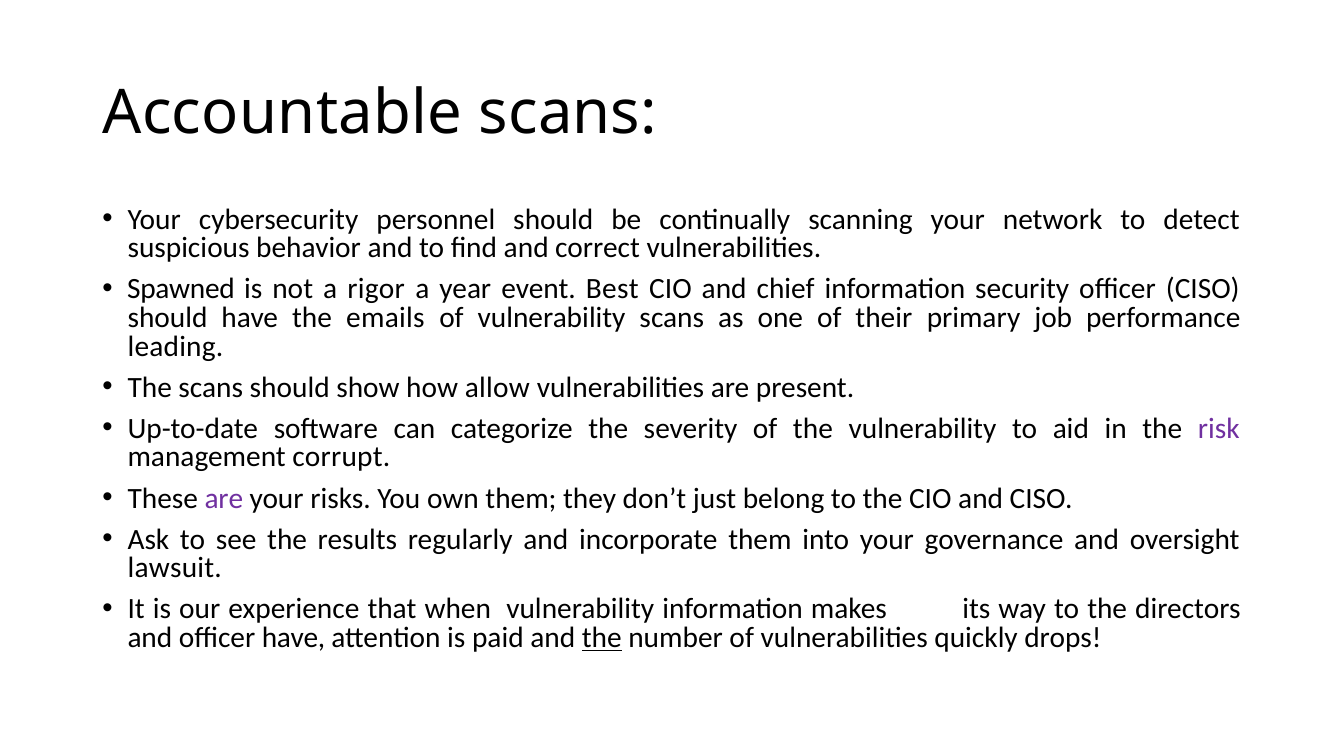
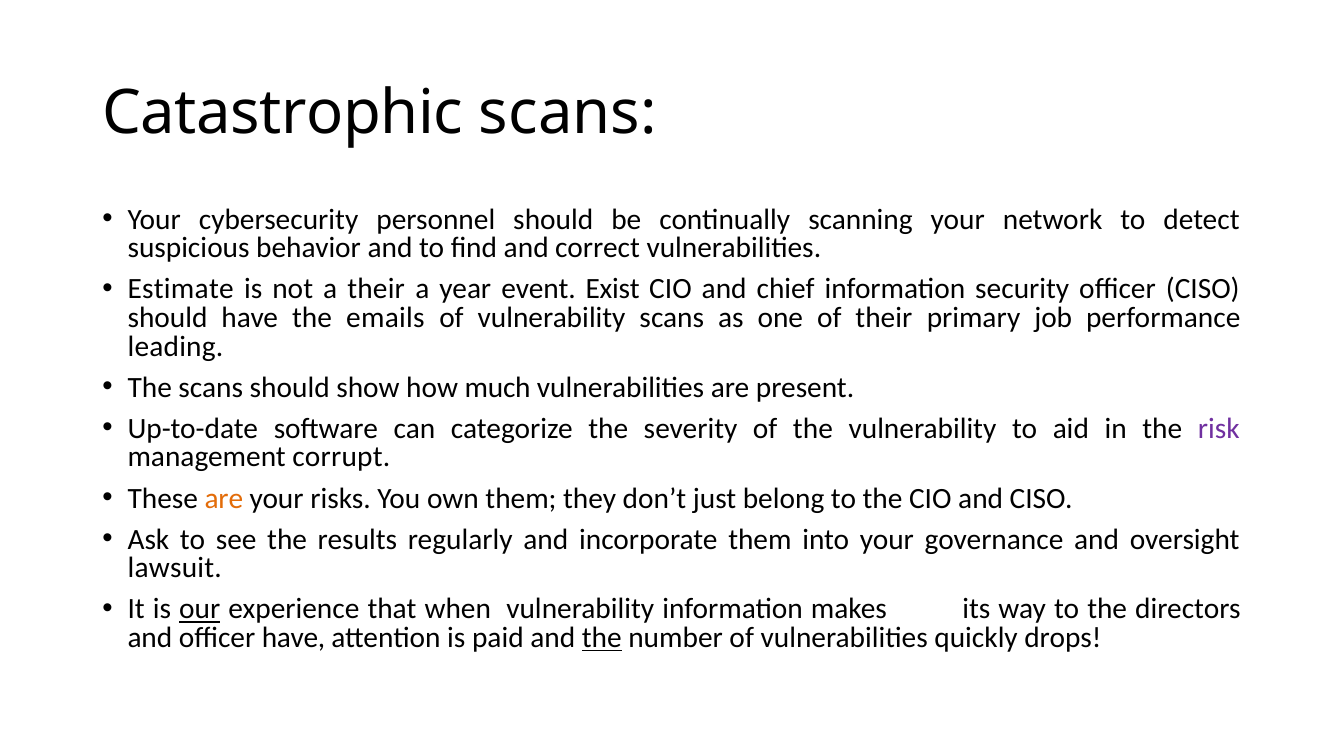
Accountable: Accountable -> Catastrophic
Spawned: Spawned -> Estimate
a rigor: rigor -> their
Best: Best -> Exist
allow: allow -> much
are at (224, 498) colour: purple -> orange
our underline: none -> present
